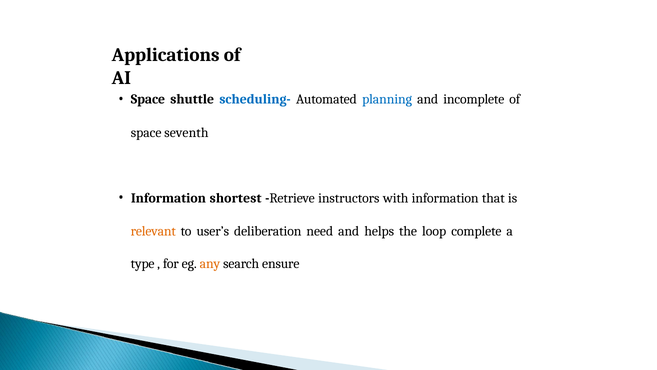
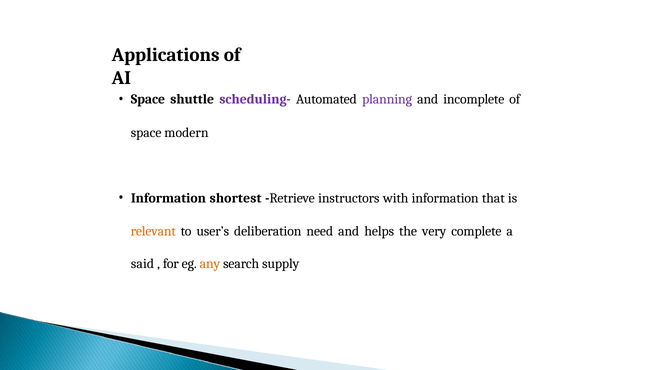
scheduling- colour: blue -> purple
planning colour: blue -> purple
seventh: seventh -> modern
loop: loop -> very
type: type -> said
ensure: ensure -> supply
